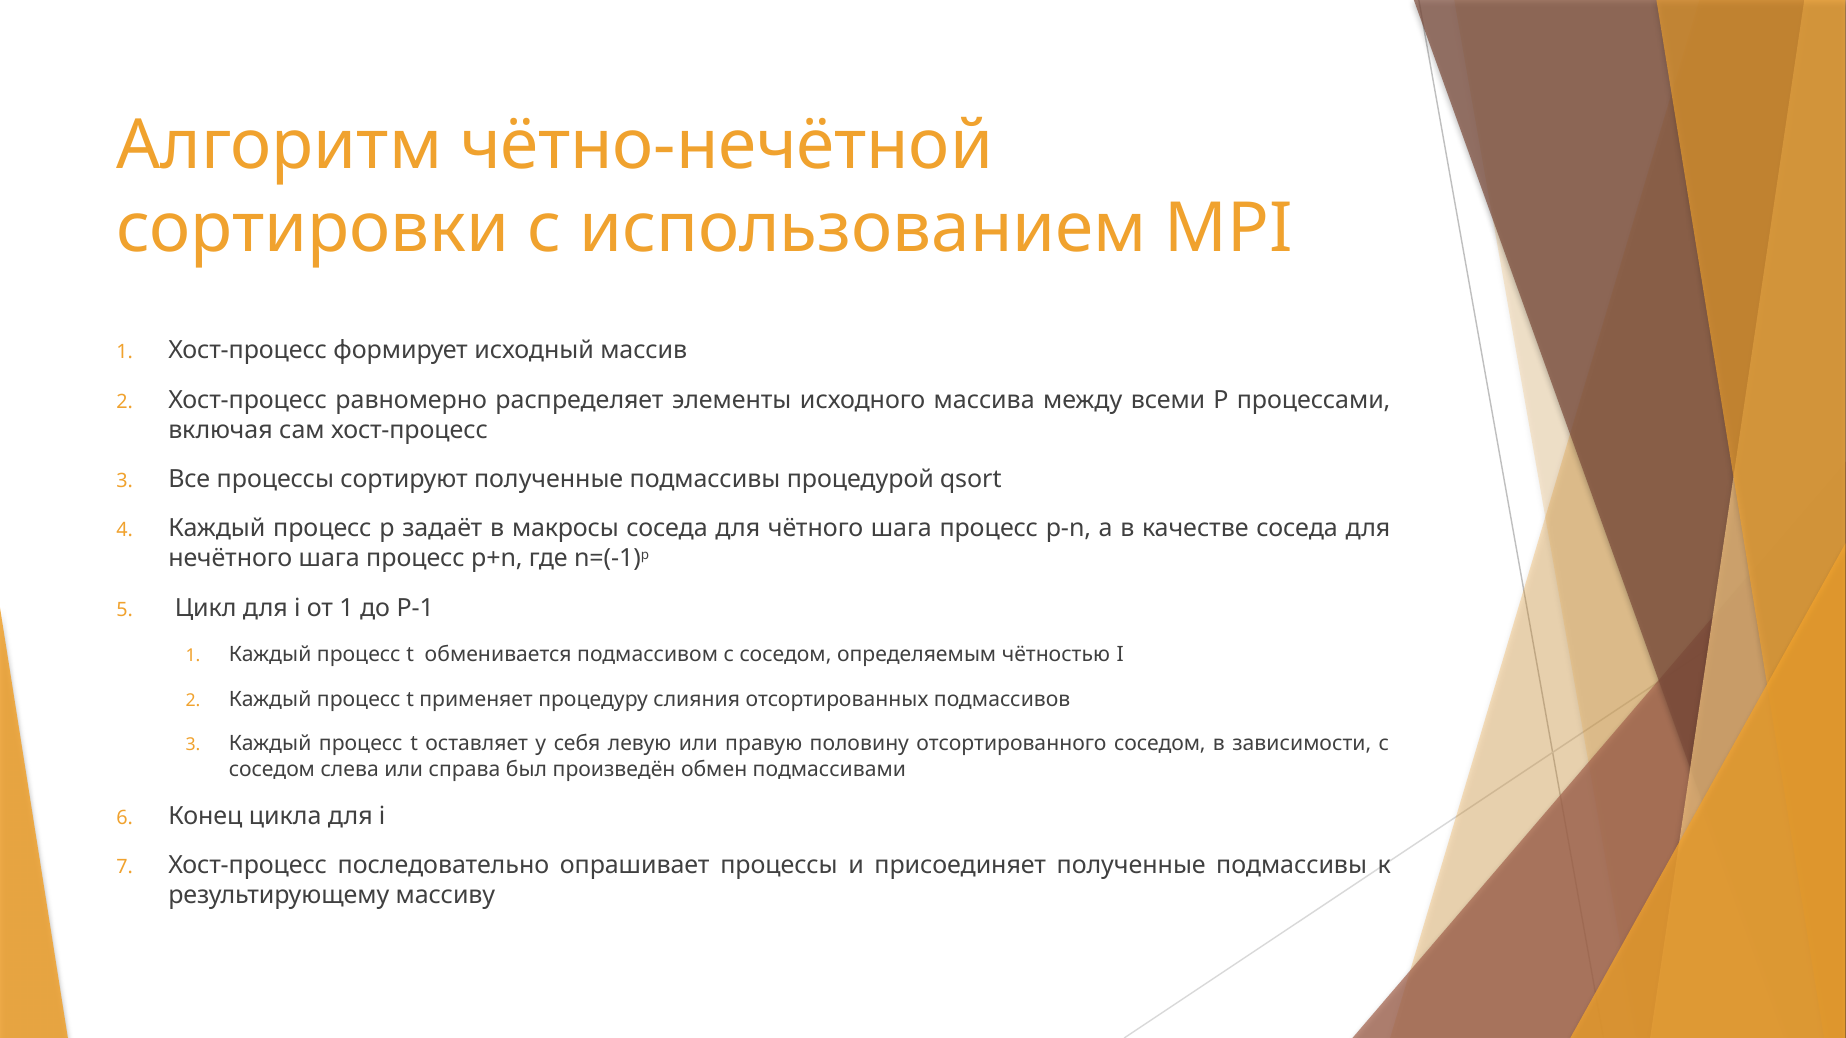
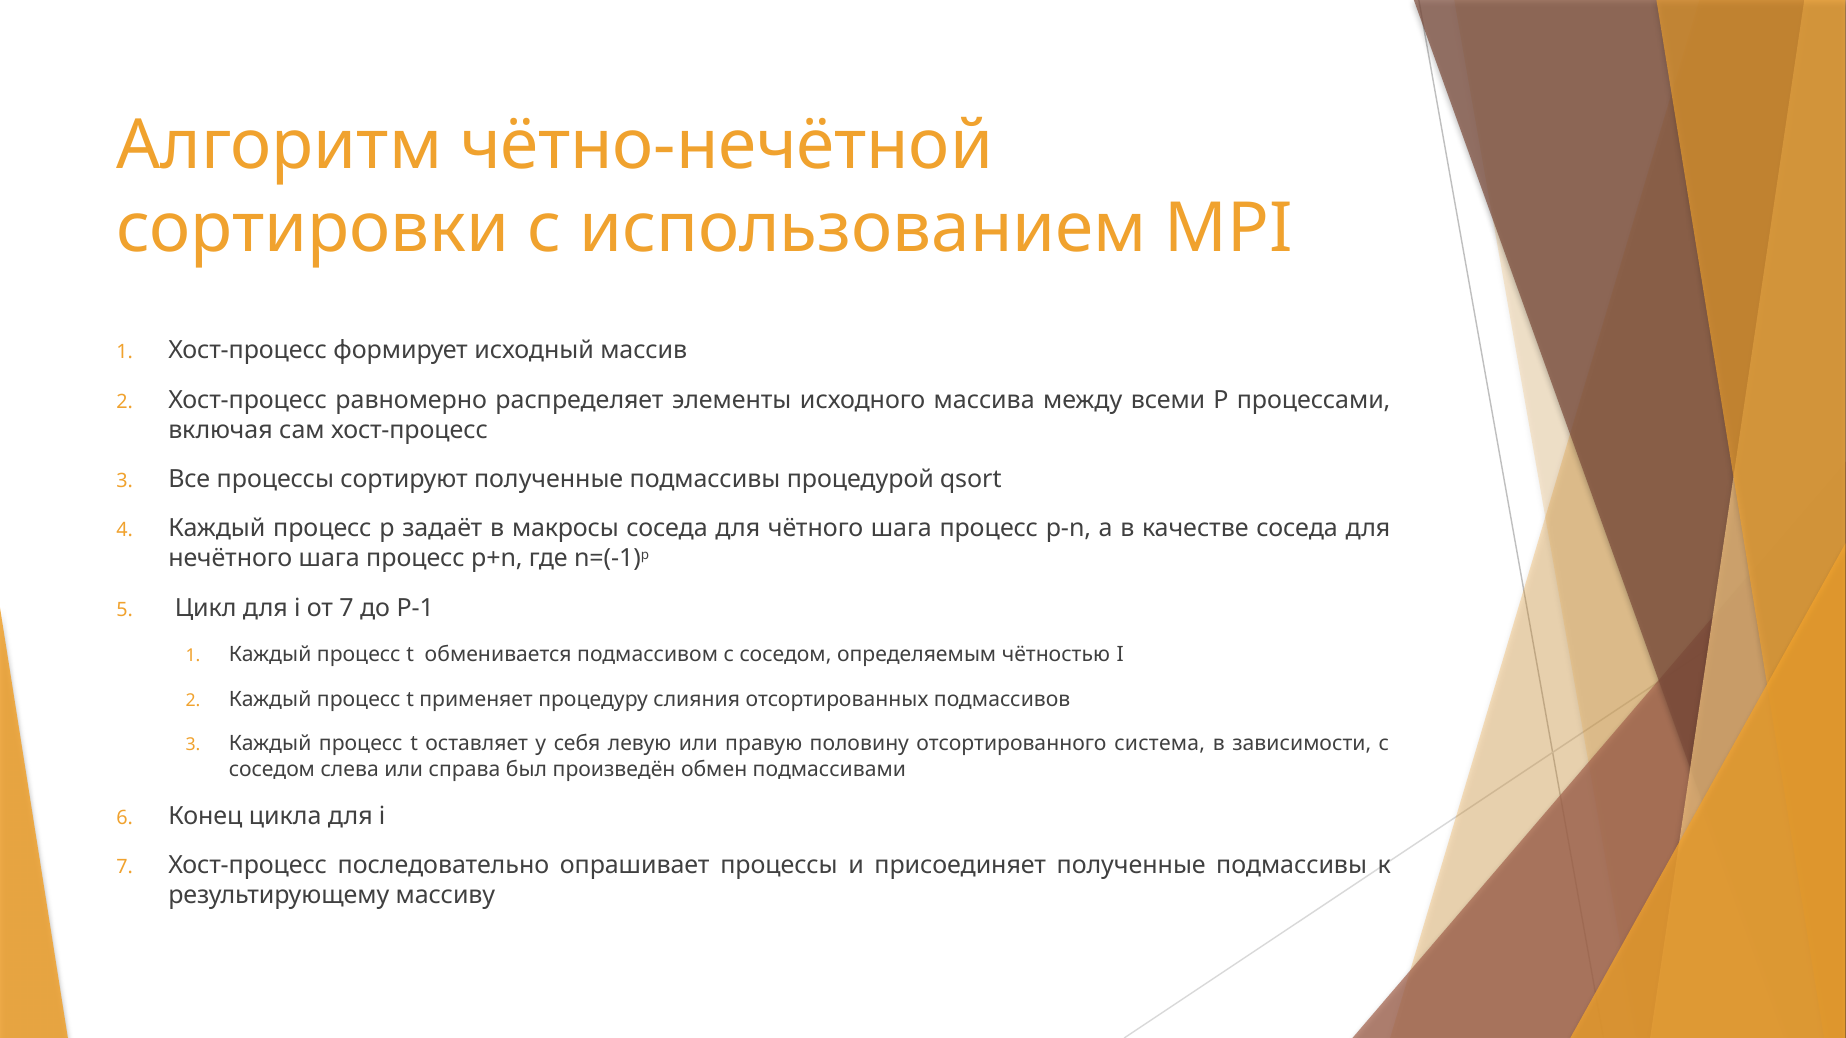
от 1: 1 -> 7
отсортированного соседом: соседом -> система
